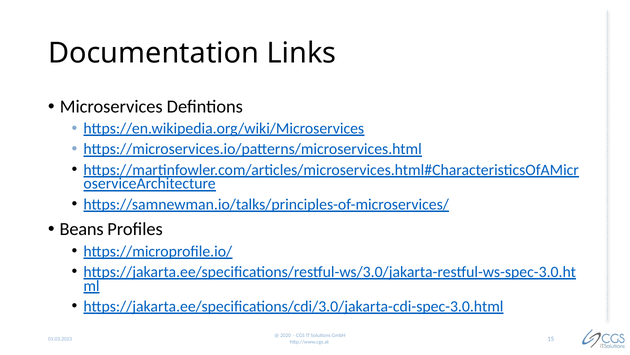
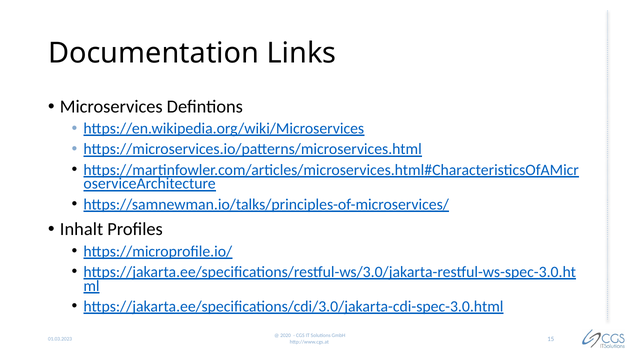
Beans: Beans -> Inhalt
